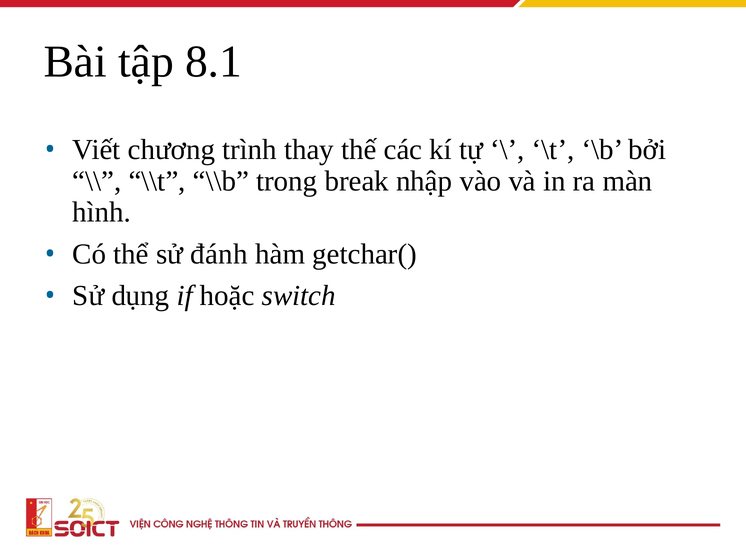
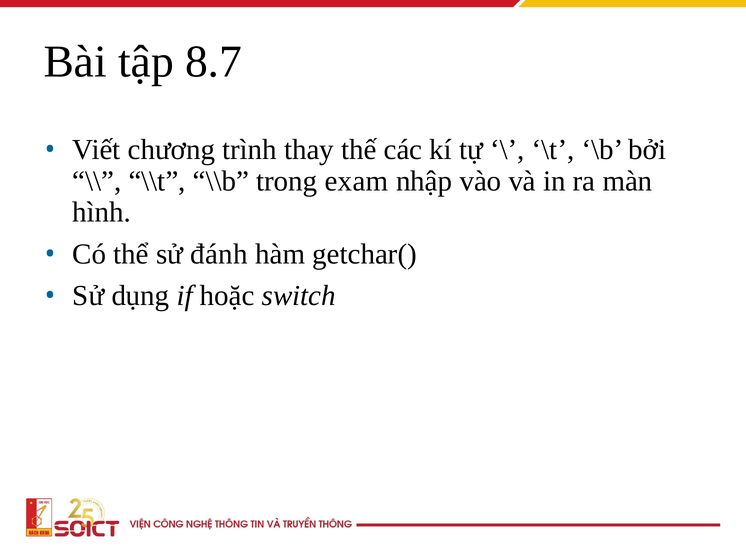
8.1: 8.1 -> 8.7
break: break -> exam
